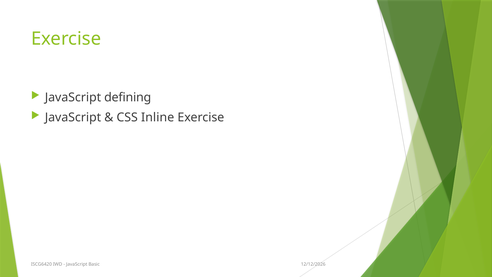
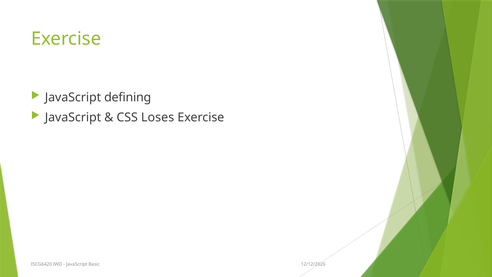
Inline: Inline -> Loses
